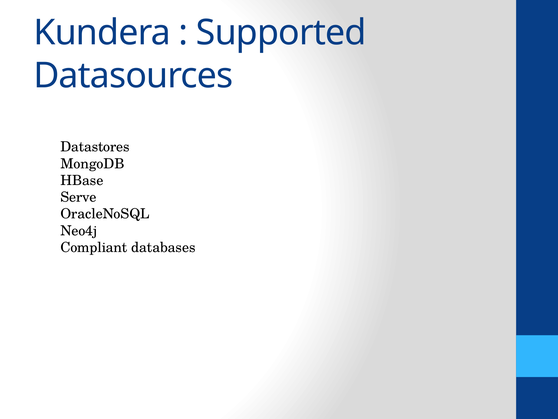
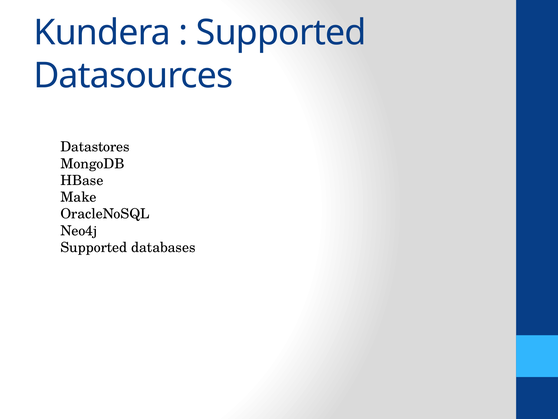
Serve: Serve -> Make
Compliant at (94, 247): Compliant -> Supported
